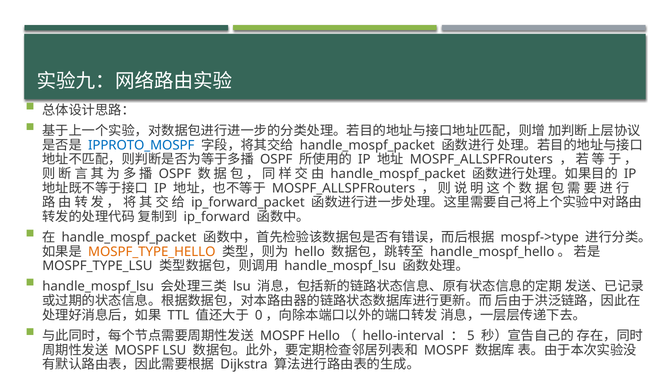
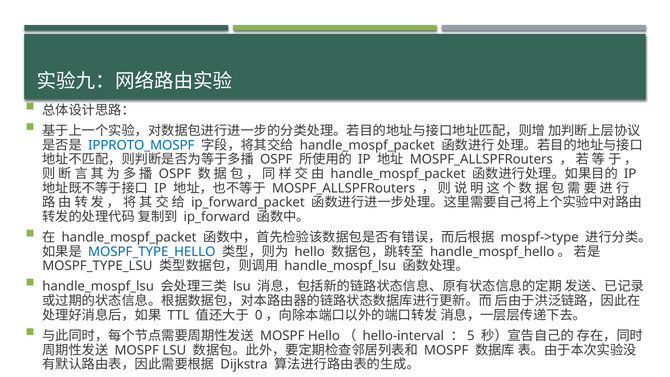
MOSPF_TYPE_HELLO colour: orange -> blue
